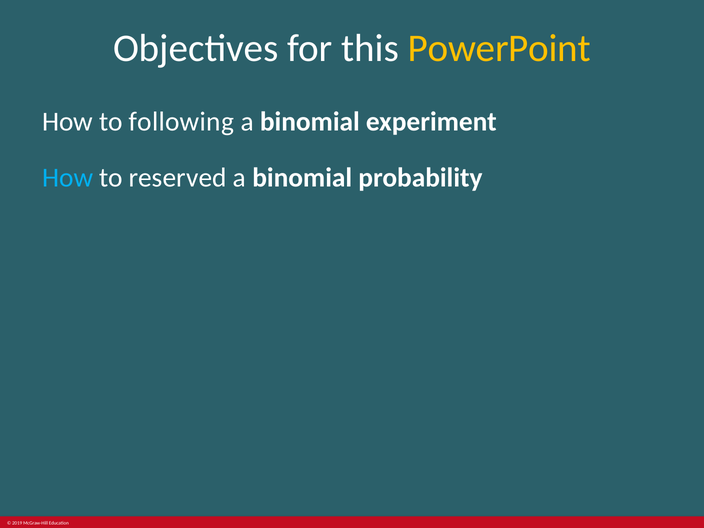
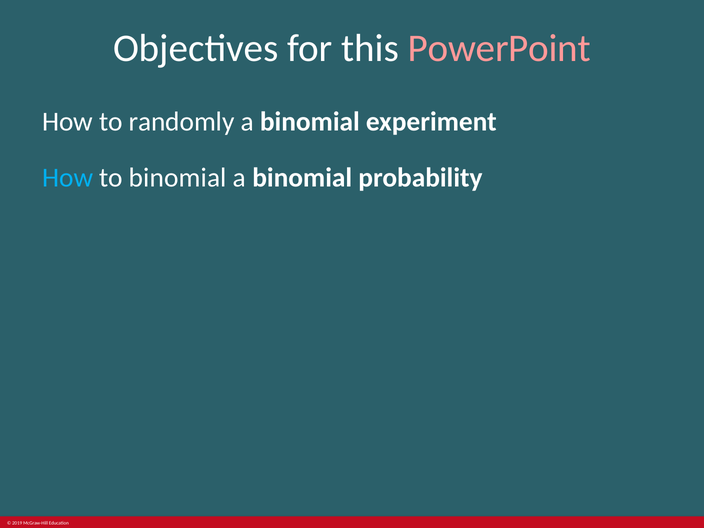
PowerPoint colour: yellow -> pink
following: following -> randomly
to reserved: reserved -> binomial
